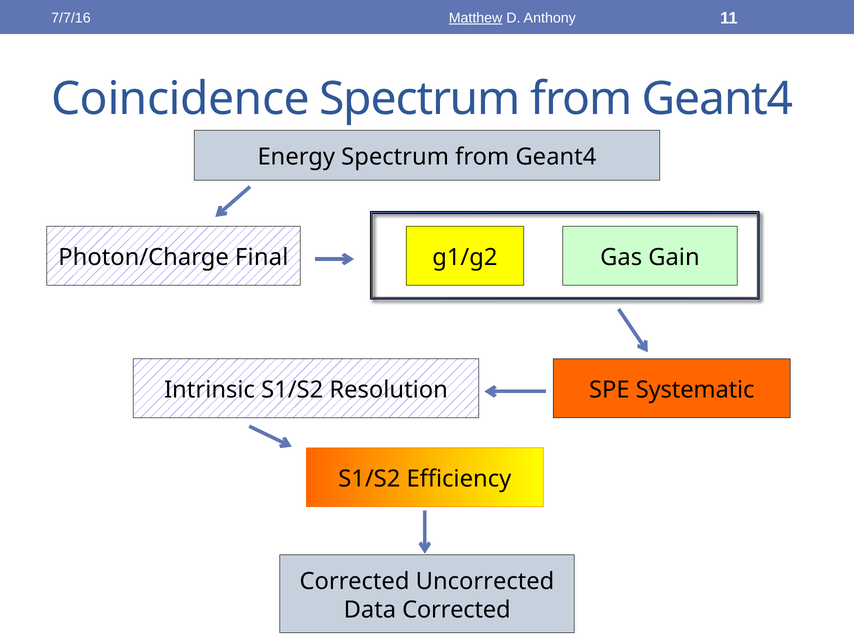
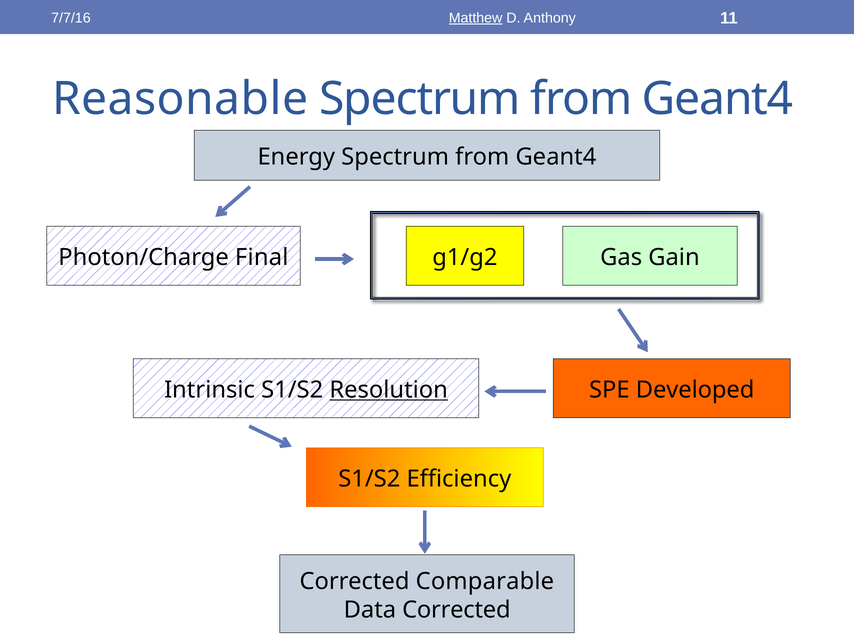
Coincidence: Coincidence -> Reasonable
Resolution underline: none -> present
Systematic: Systematic -> Developed
Uncorrected: Uncorrected -> Comparable
